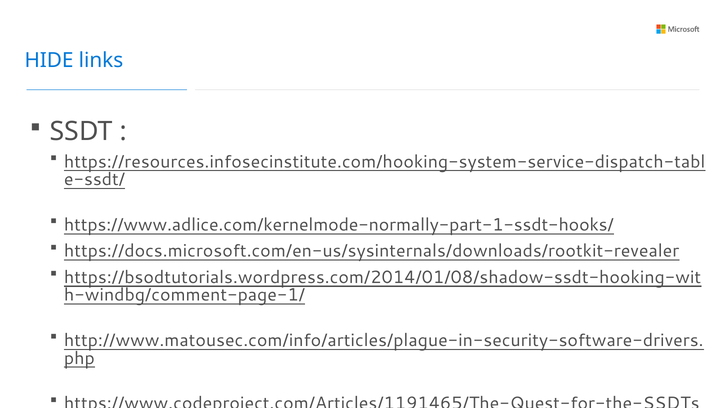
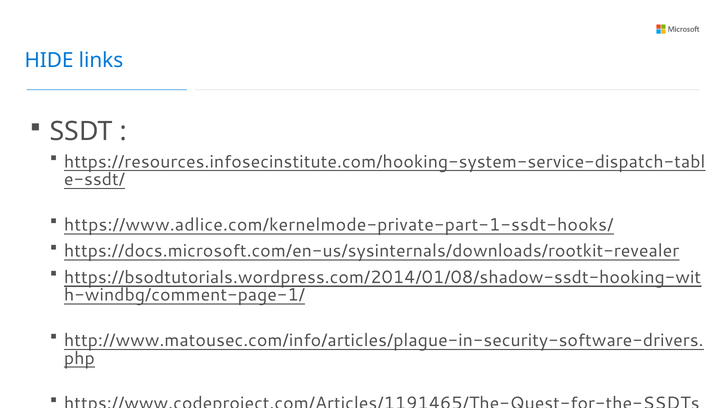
https://www.adlice.com/kernelmode-normally-part-1-ssdt-hooks/: https://www.adlice.com/kernelmode-normally-part-1-ssdt-hooks/ -> https://www.adlice.com/kernelmode-private-part-1-ssdt-hooks/
